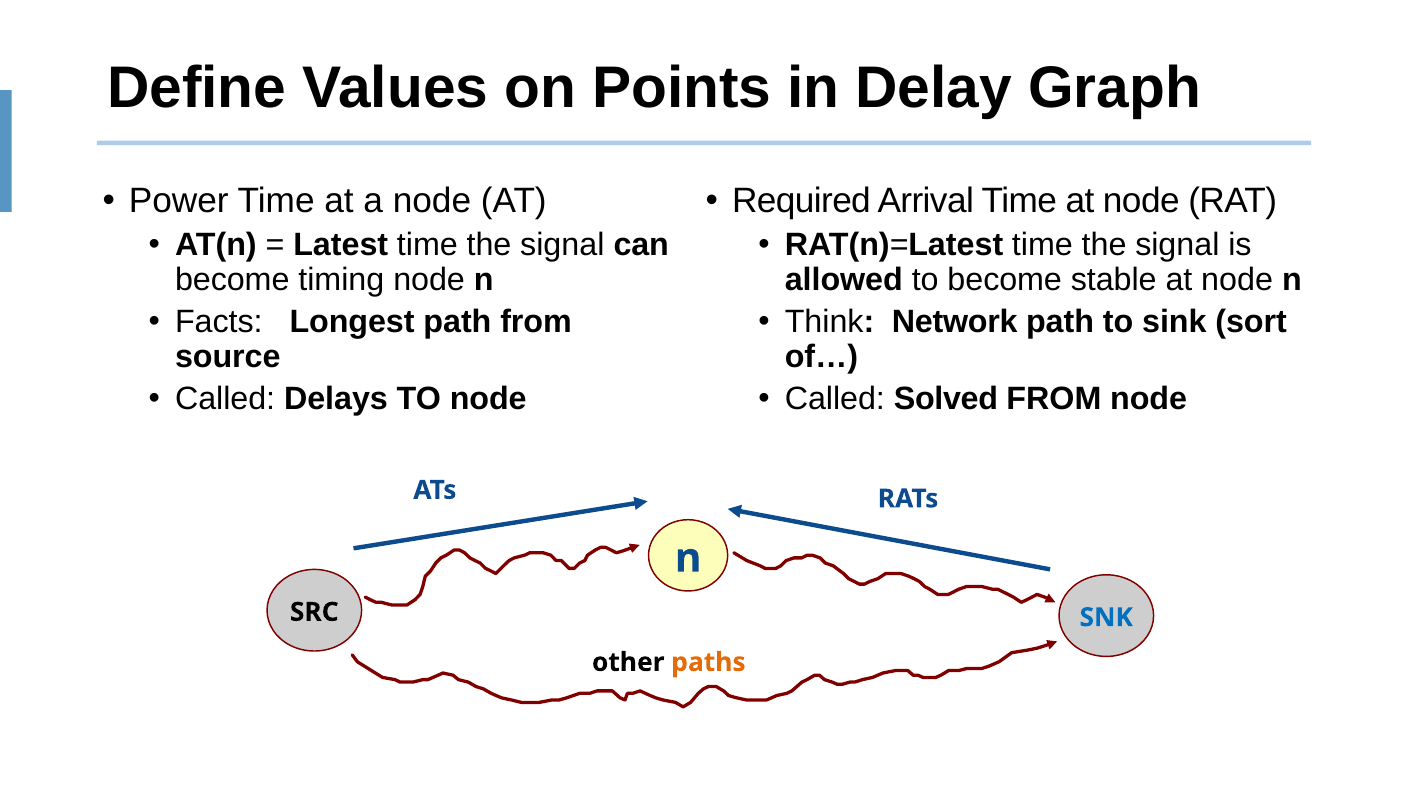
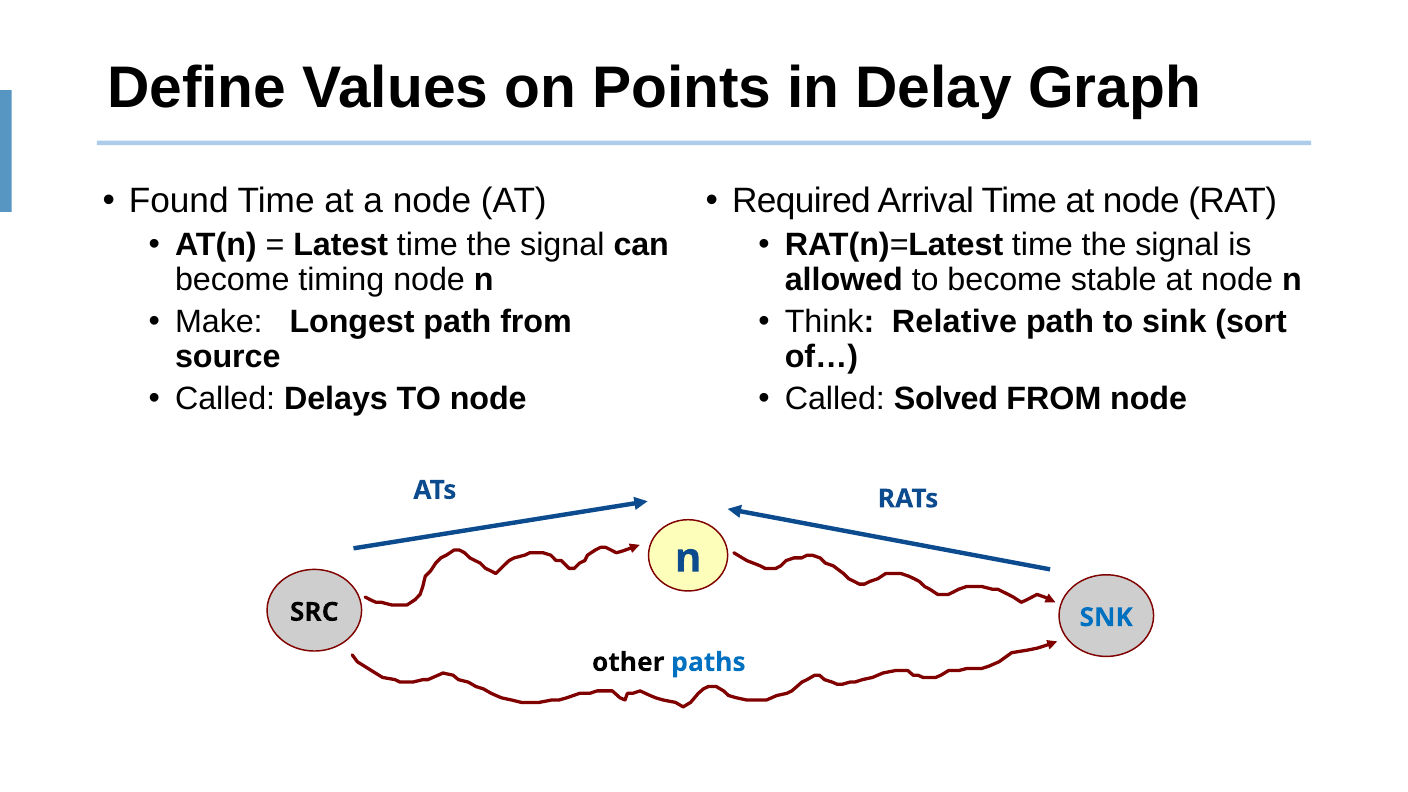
Power: Power -> Found
Network: Network -> Relative
Facts: Facts -> Make
paths colour: orange -> blue
